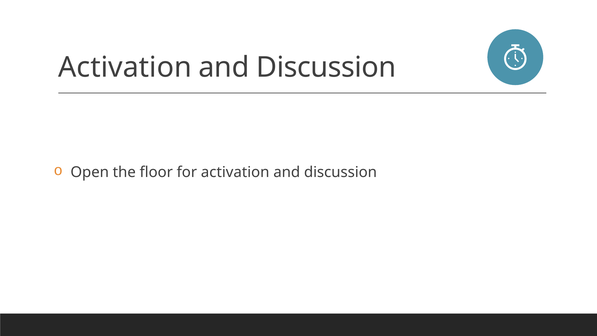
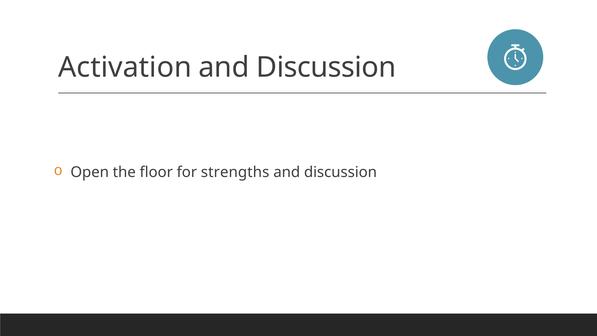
for activation: activation -> strengths
